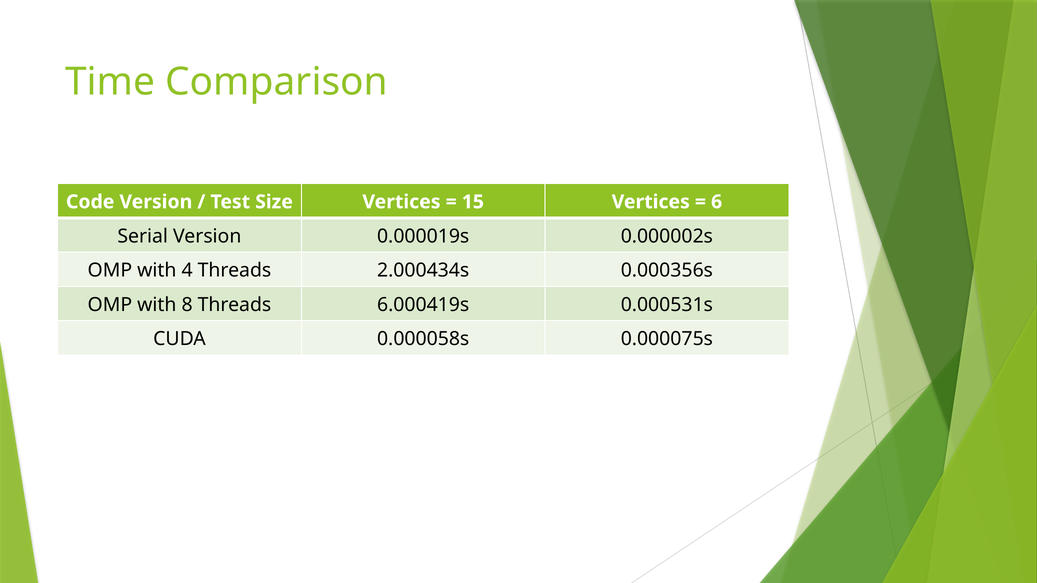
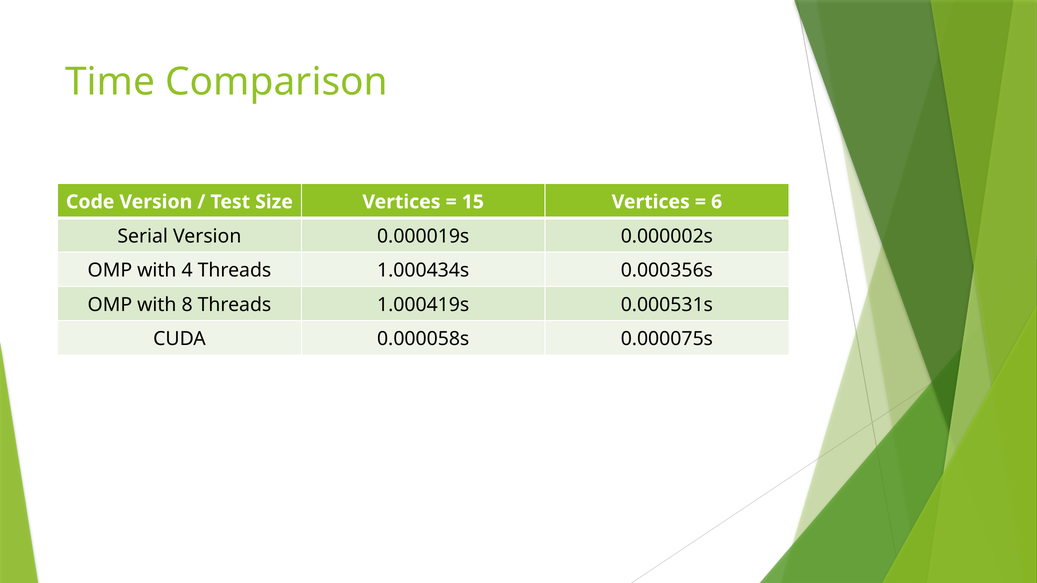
2.000434s: 2.000434s -> 1.000434s
6.000419s: 6.000419s -> 1.000419s
